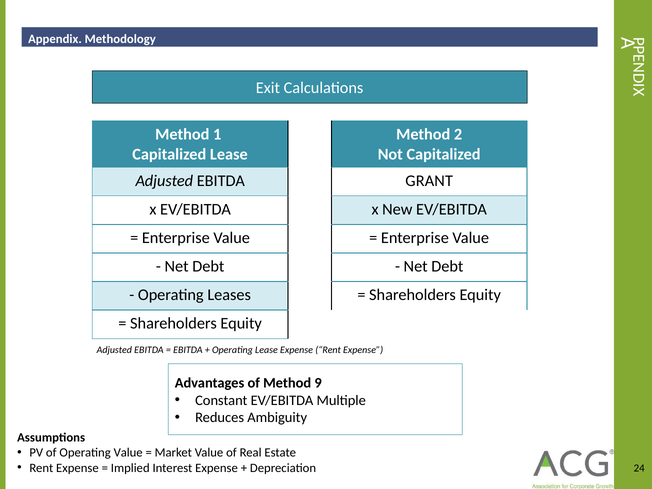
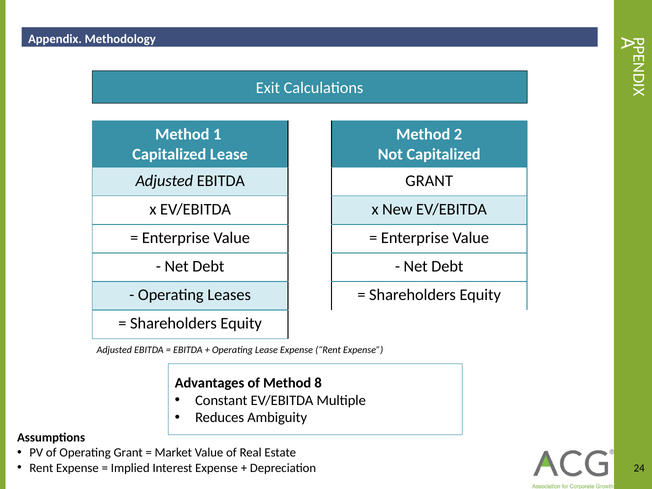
9: 9 -> 8
Operating Value: Value -> Grant
